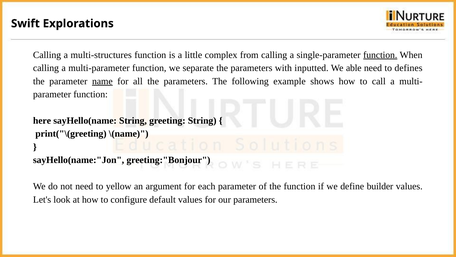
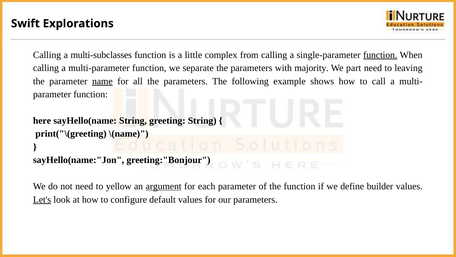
multi-structures: multi-structures -> multi-subclasses
inputted: inputted -> majority
able: able -> part
defines: defines -> leaving
argument underline: none -> present
Let's underline: none -> present
